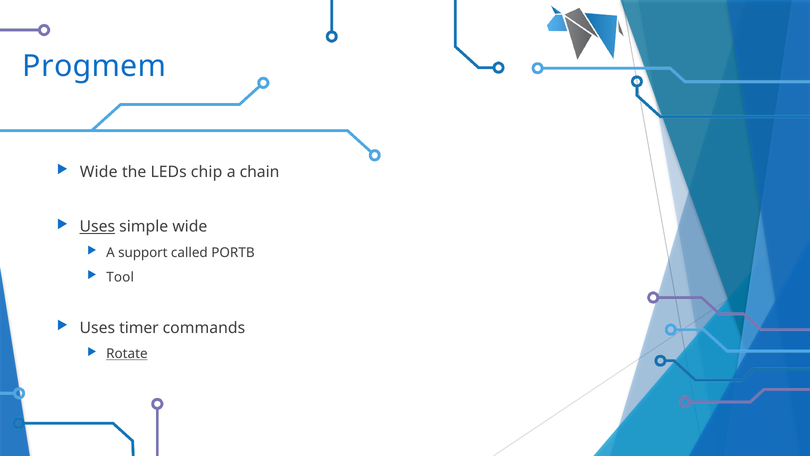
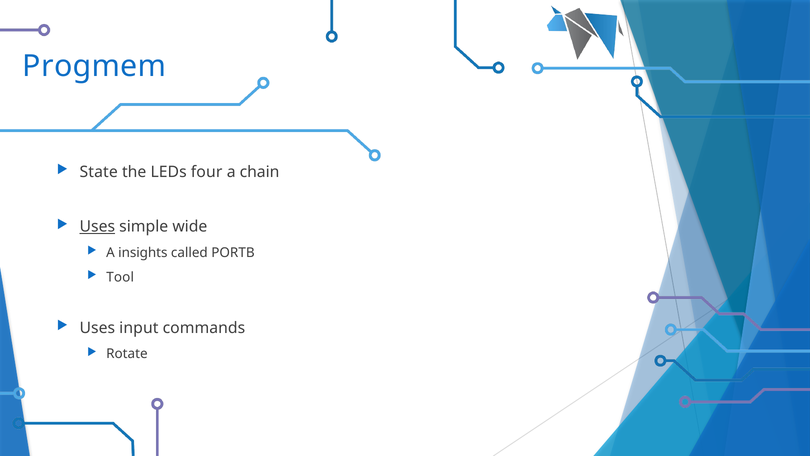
Wide at (99, 172): Wide -> State
chip: chip -> four
support: support -> insights
timer: timer -> input
Rotate underline: present -> none
